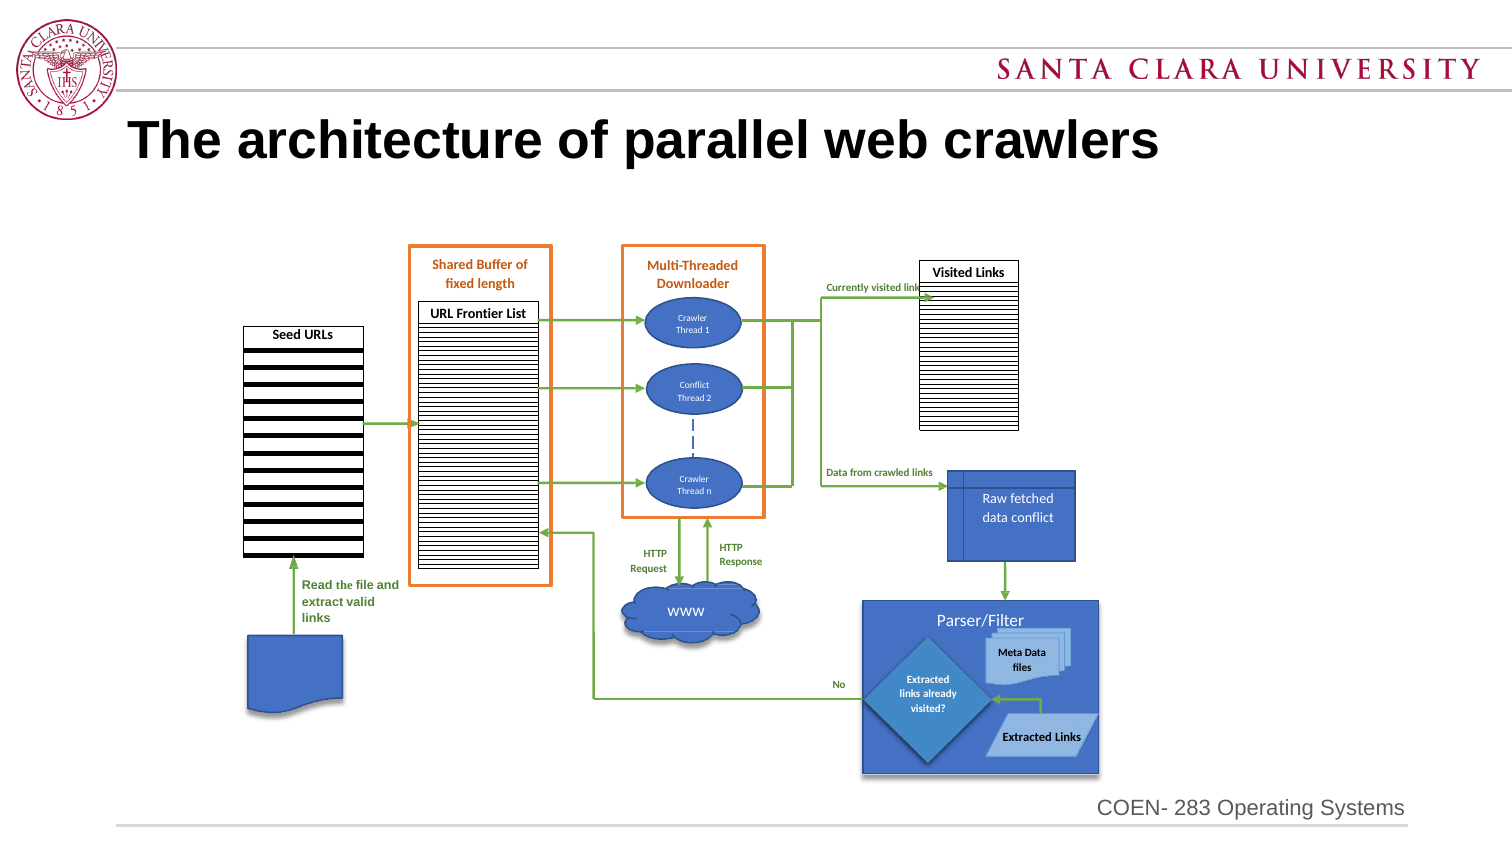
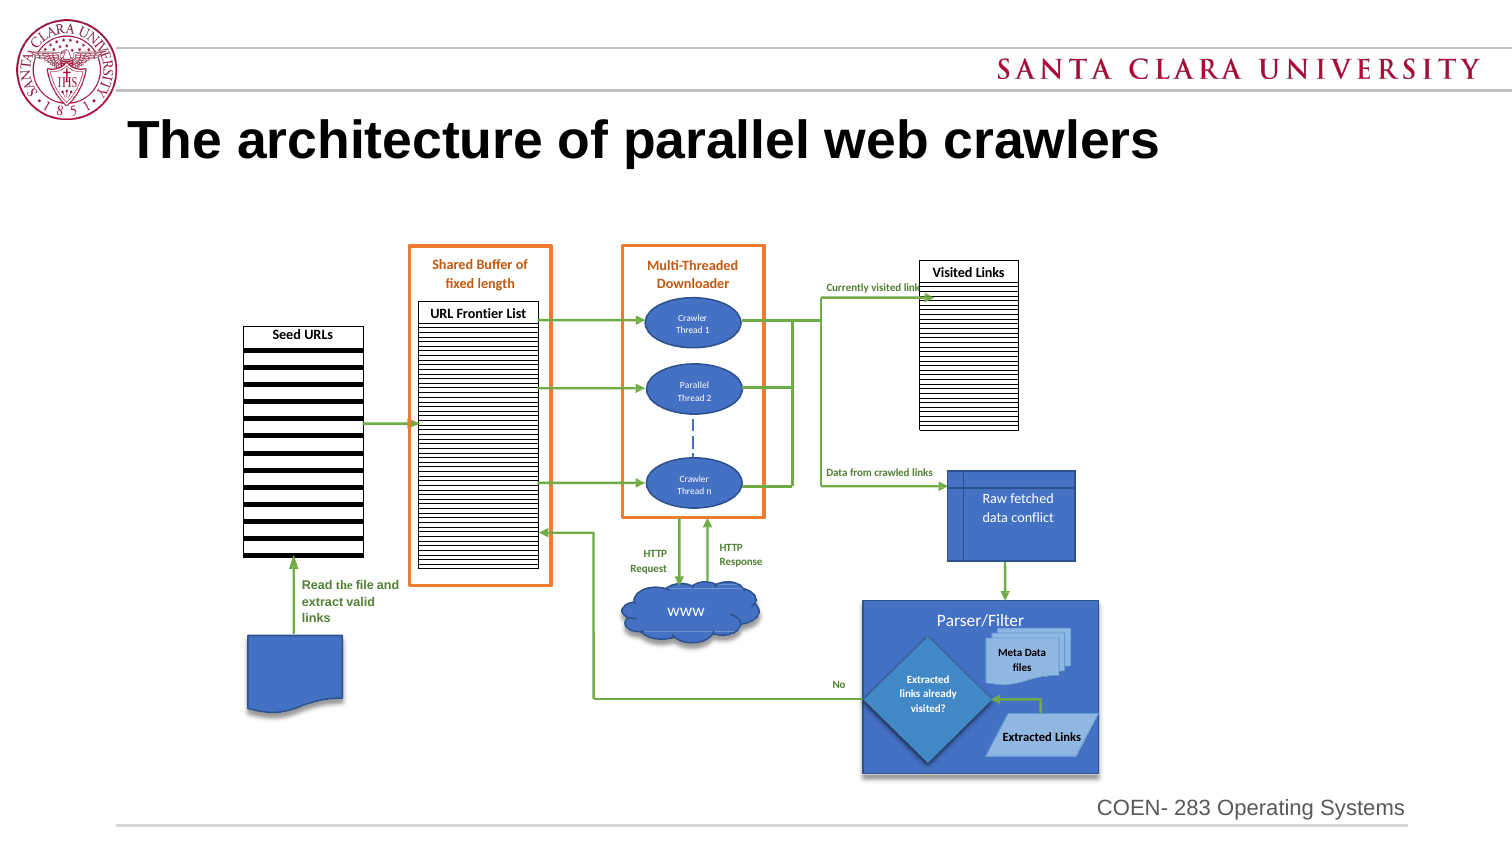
Conflict at (695, 385): Conflict -> Parallel
